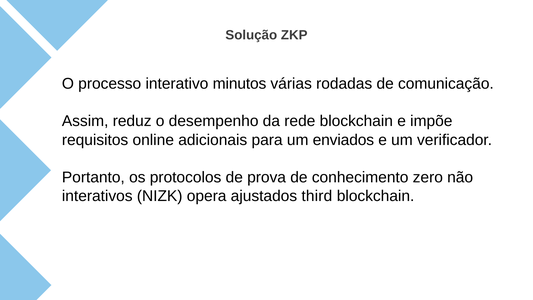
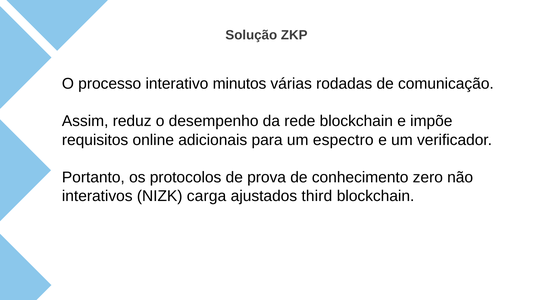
enviados: enviados -> espectro
opera: opera -> carga
